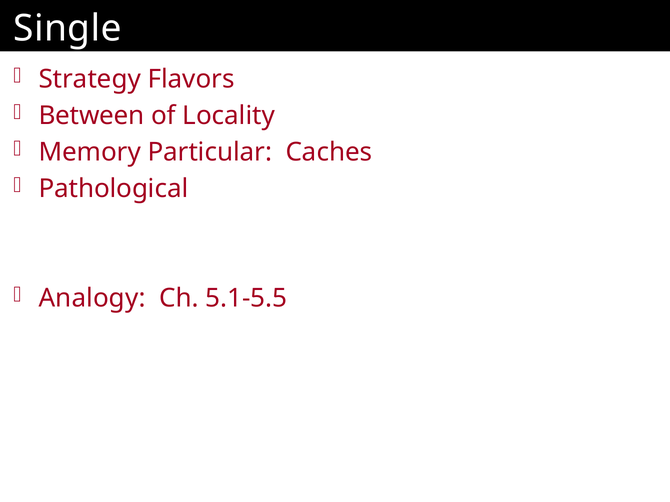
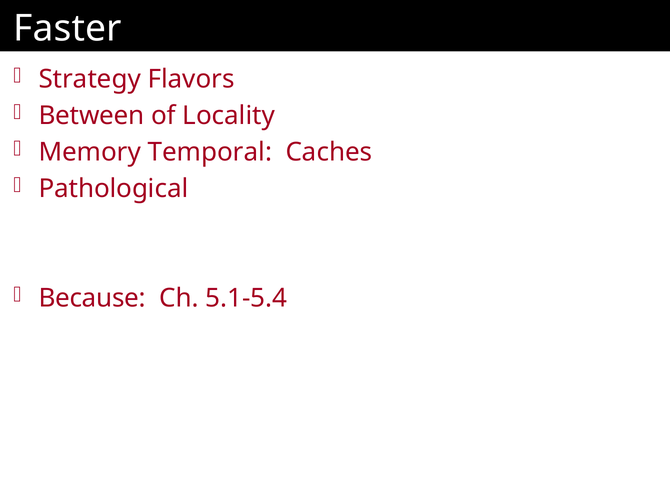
Single: Single -> Faster
Particular: Particular -> Temporal
Analogy: Analogy -> Because
5.1-5.5: 5.1-5.5 -> 5.1-5.4
